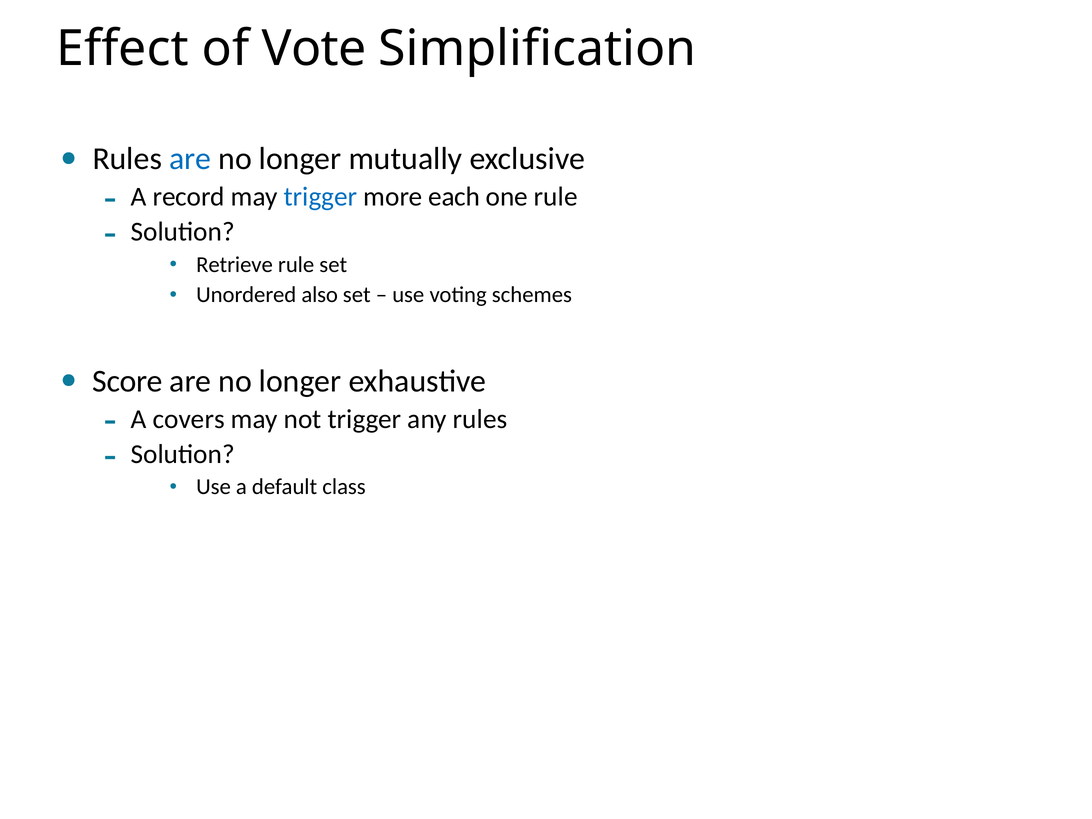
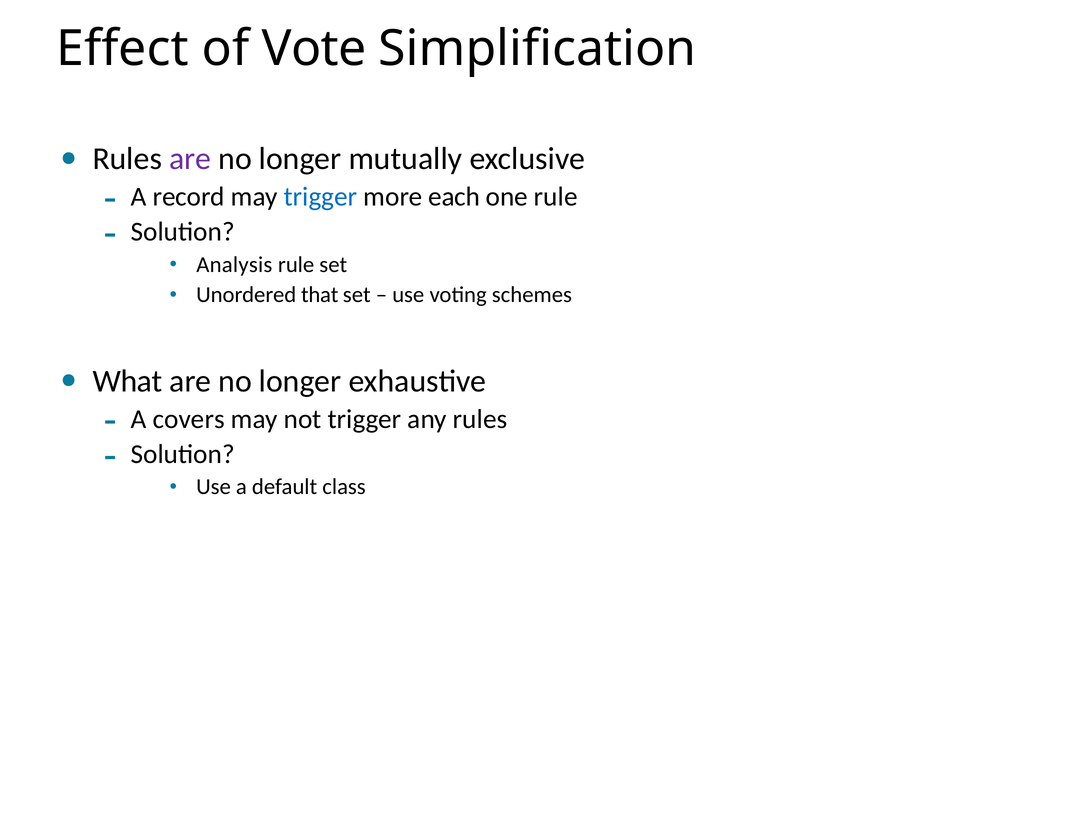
are at (190, 159) colour: blue -> purple
Retrieve: Retrieve -> Analysis
also: also -> that
Score: Score -> What
